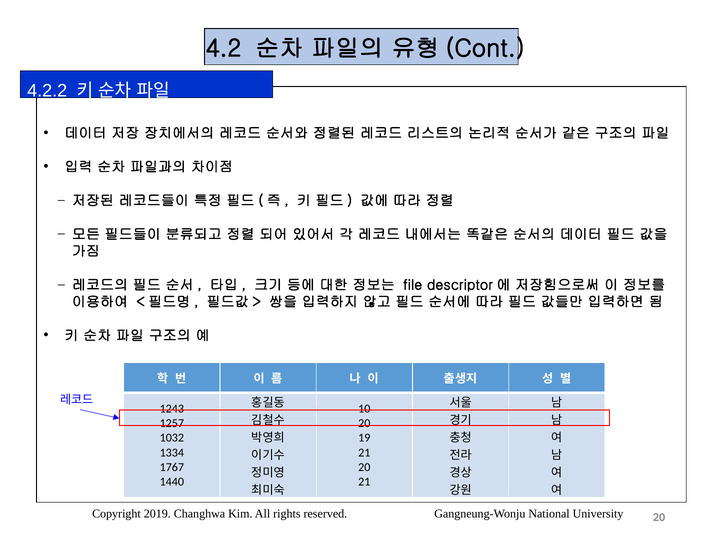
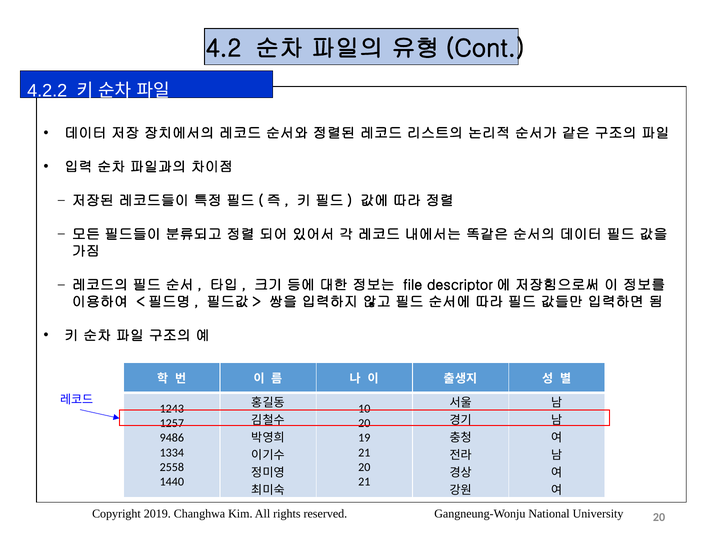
1032: 1032 -> 9486
1767: 1767 -> 2558
